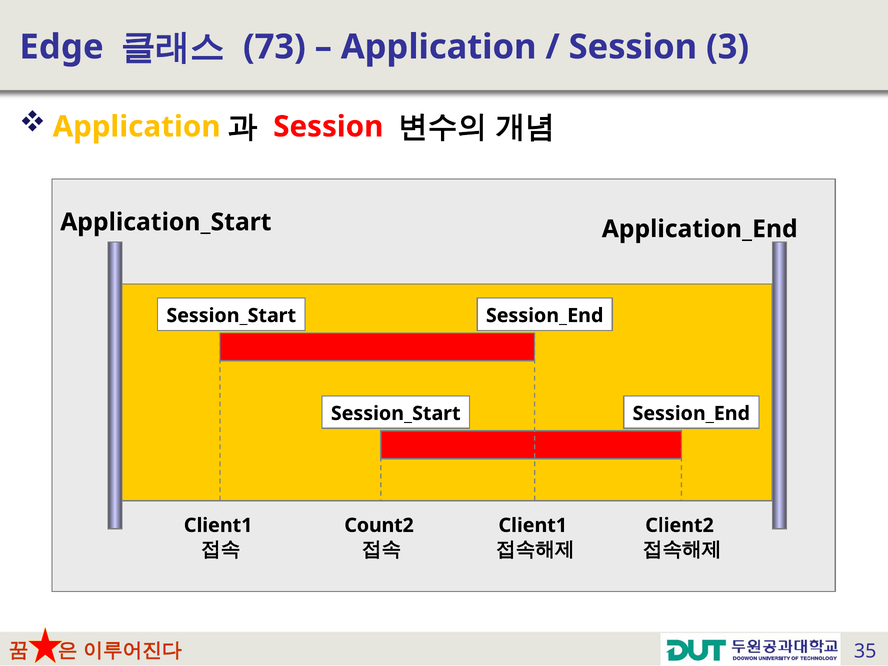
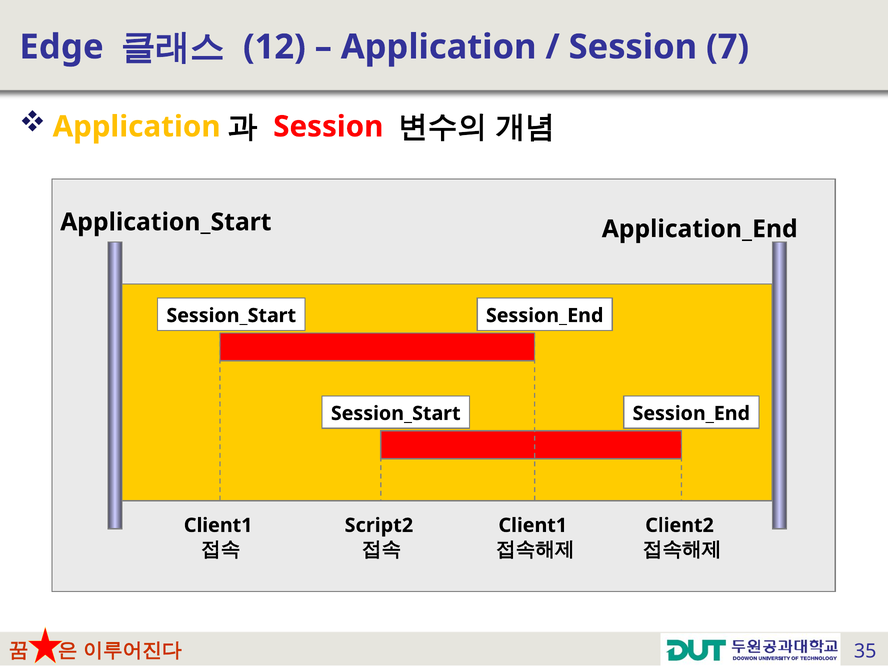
73: 73 -> 12
3: 3 -> 7
Count2: Count2 -> Script2
